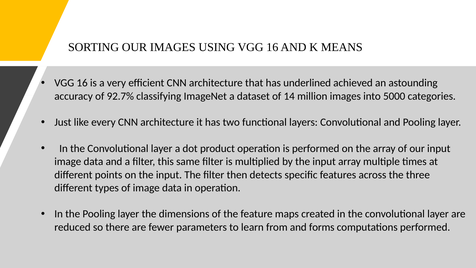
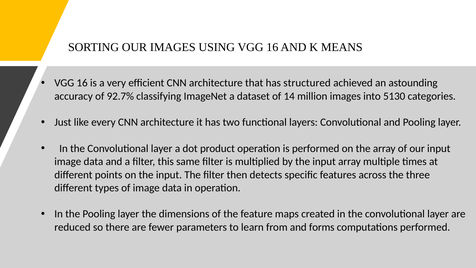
underlined: underlined -> structured
5000: 5000 -> 5130
